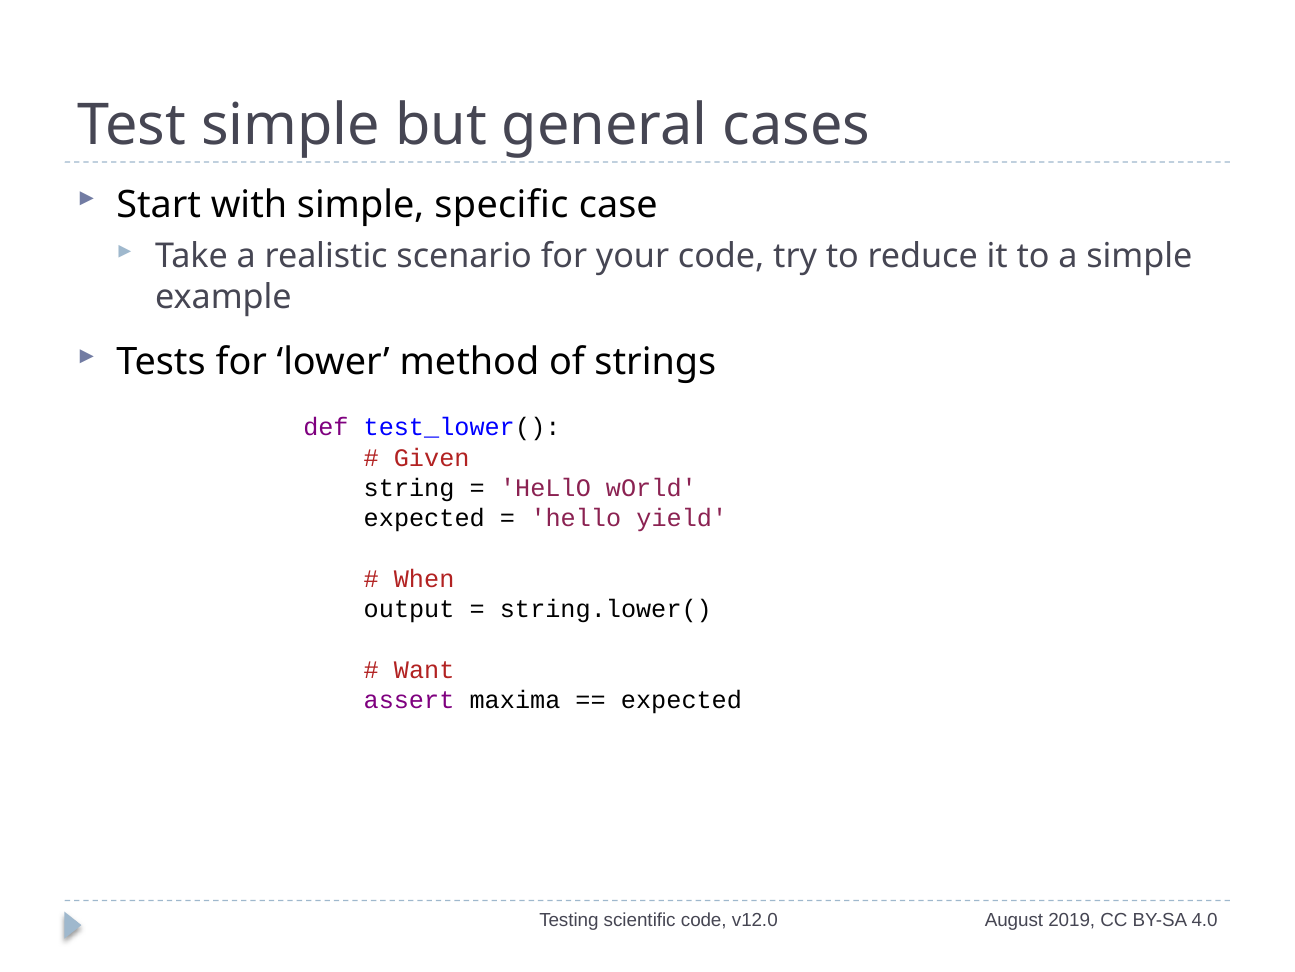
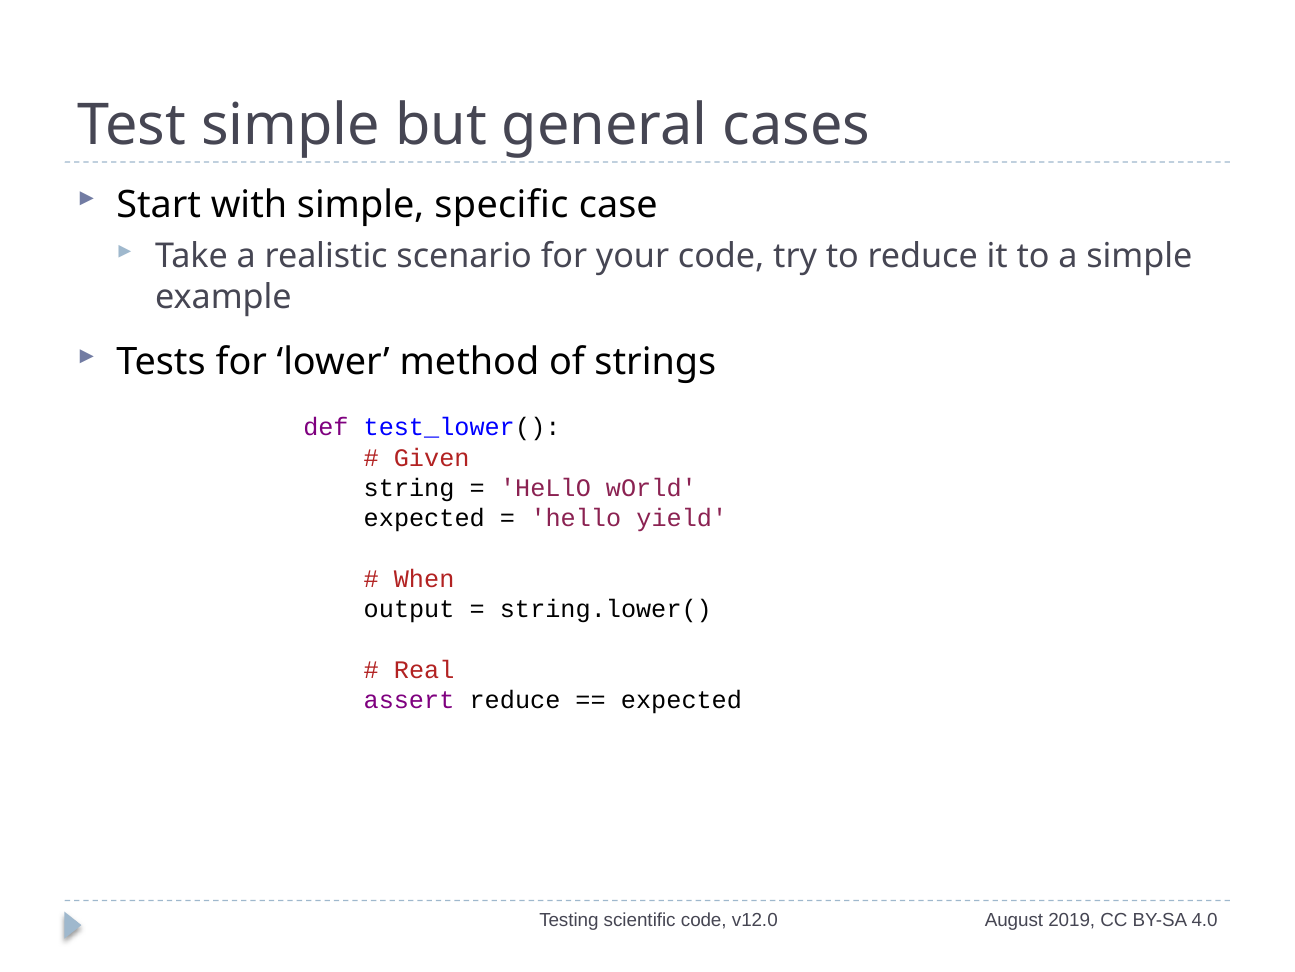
Want: Want -> Real
assert maxima: maxima -> reduce
